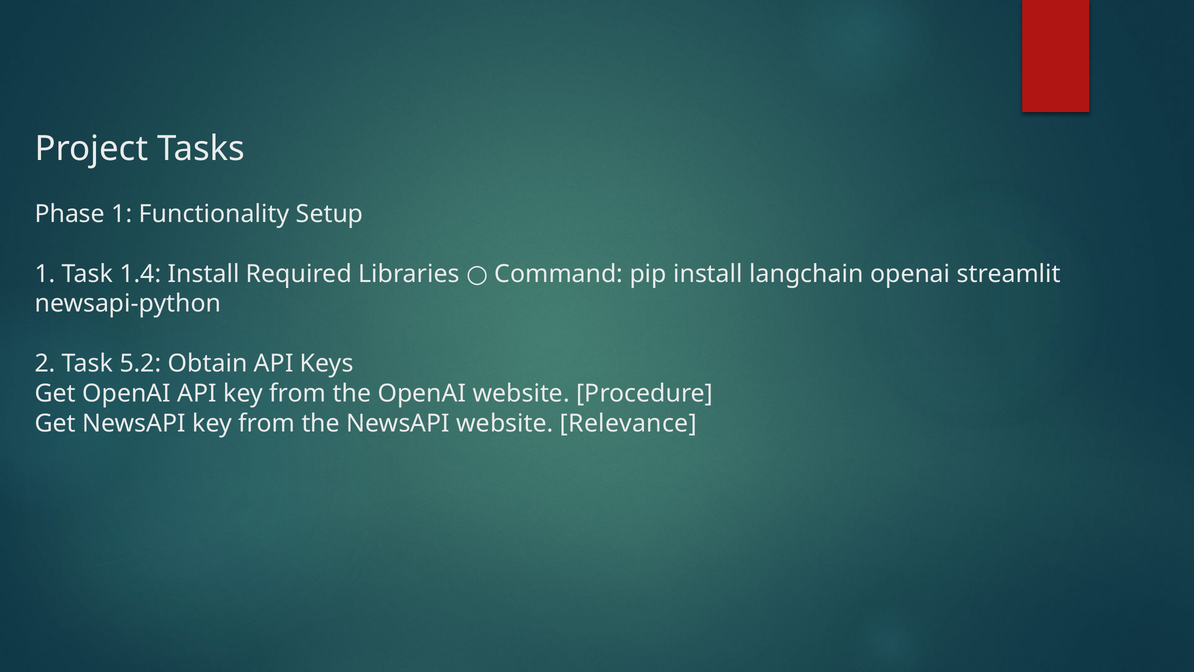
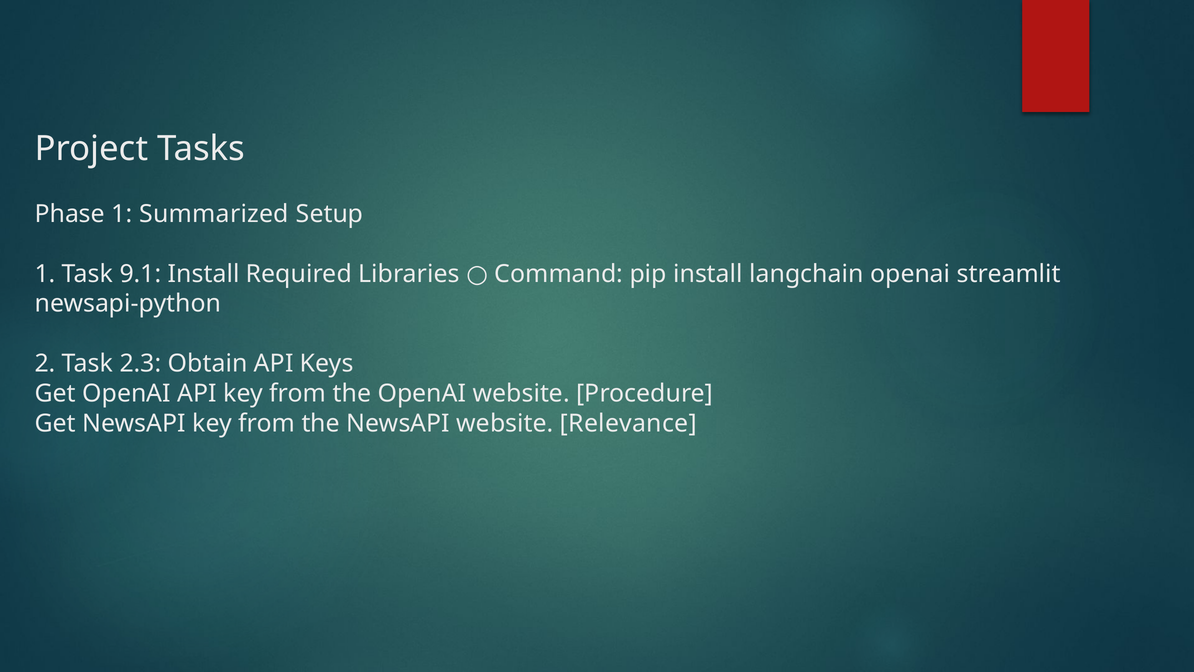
Functionality: Functionality -> Summarized
1.4: 1.4 -> 9.1
5.2: 5.2 -> 2.3
